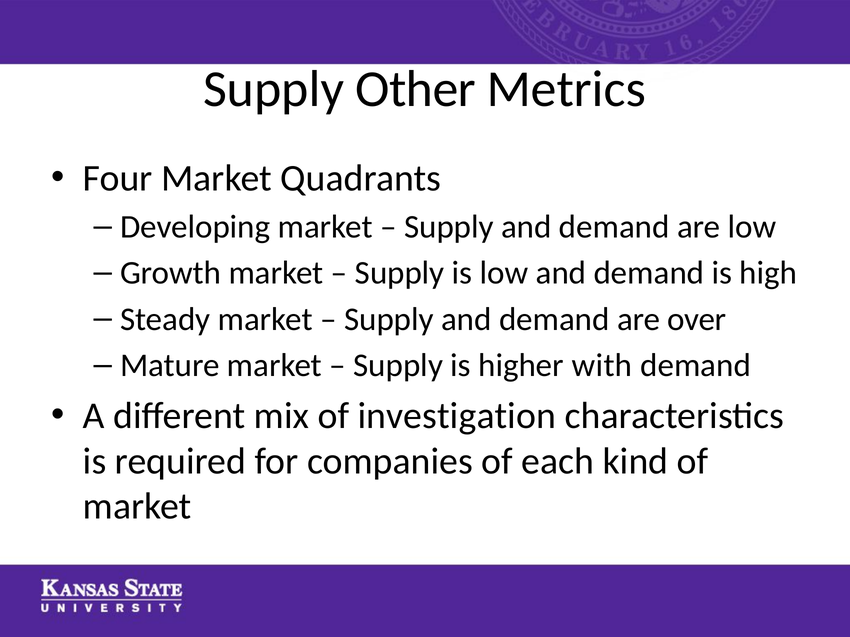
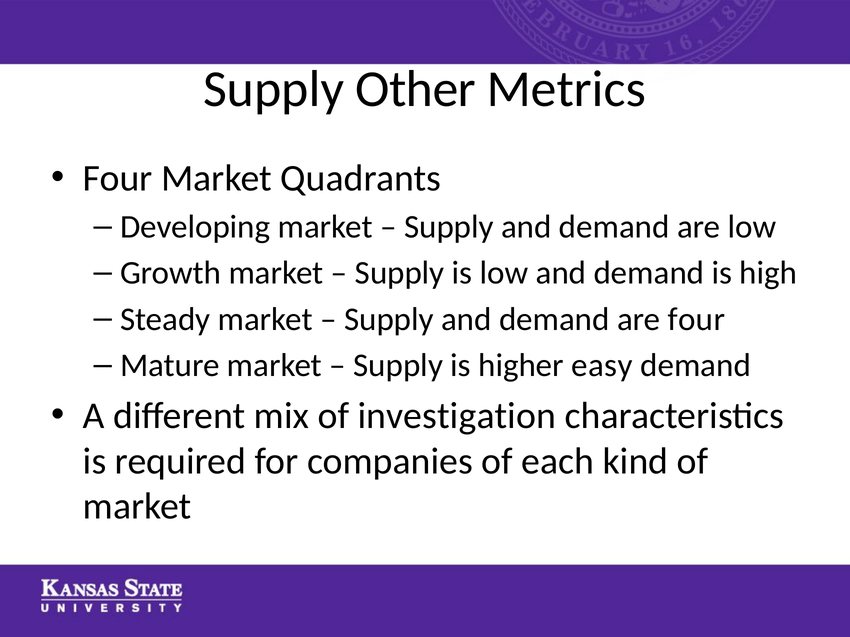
are over: over -> four
with: with -> easy
